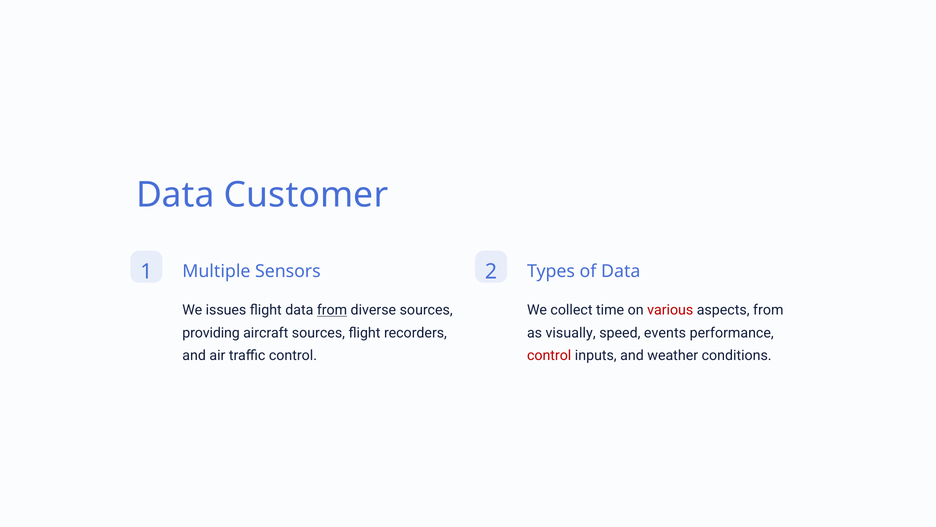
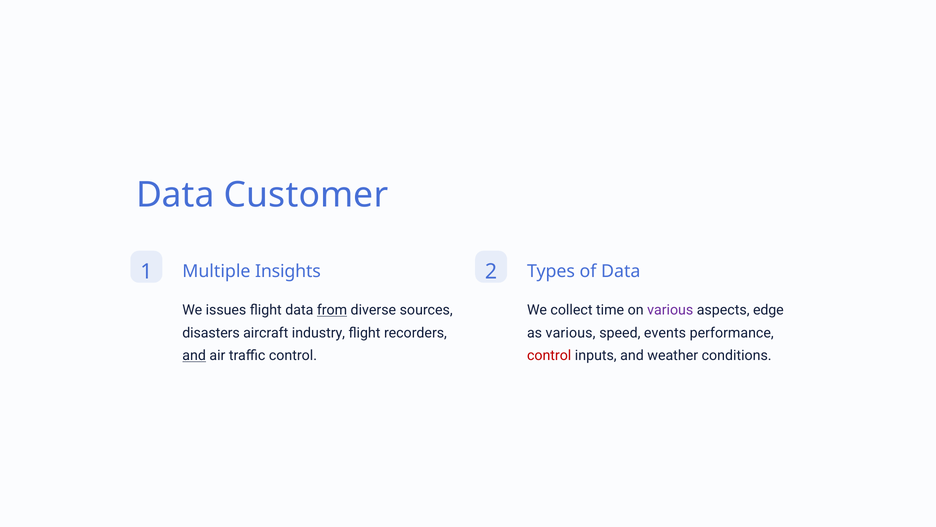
Sensors: Sensors -> Insights
various at (670, 310) colour: red -> purple
aspects from: from -> edge
providing: providing -> disasters
aircraft sources: sources -> industry
as visually: visually -> various
and at (194, 355) underline: none -> present
